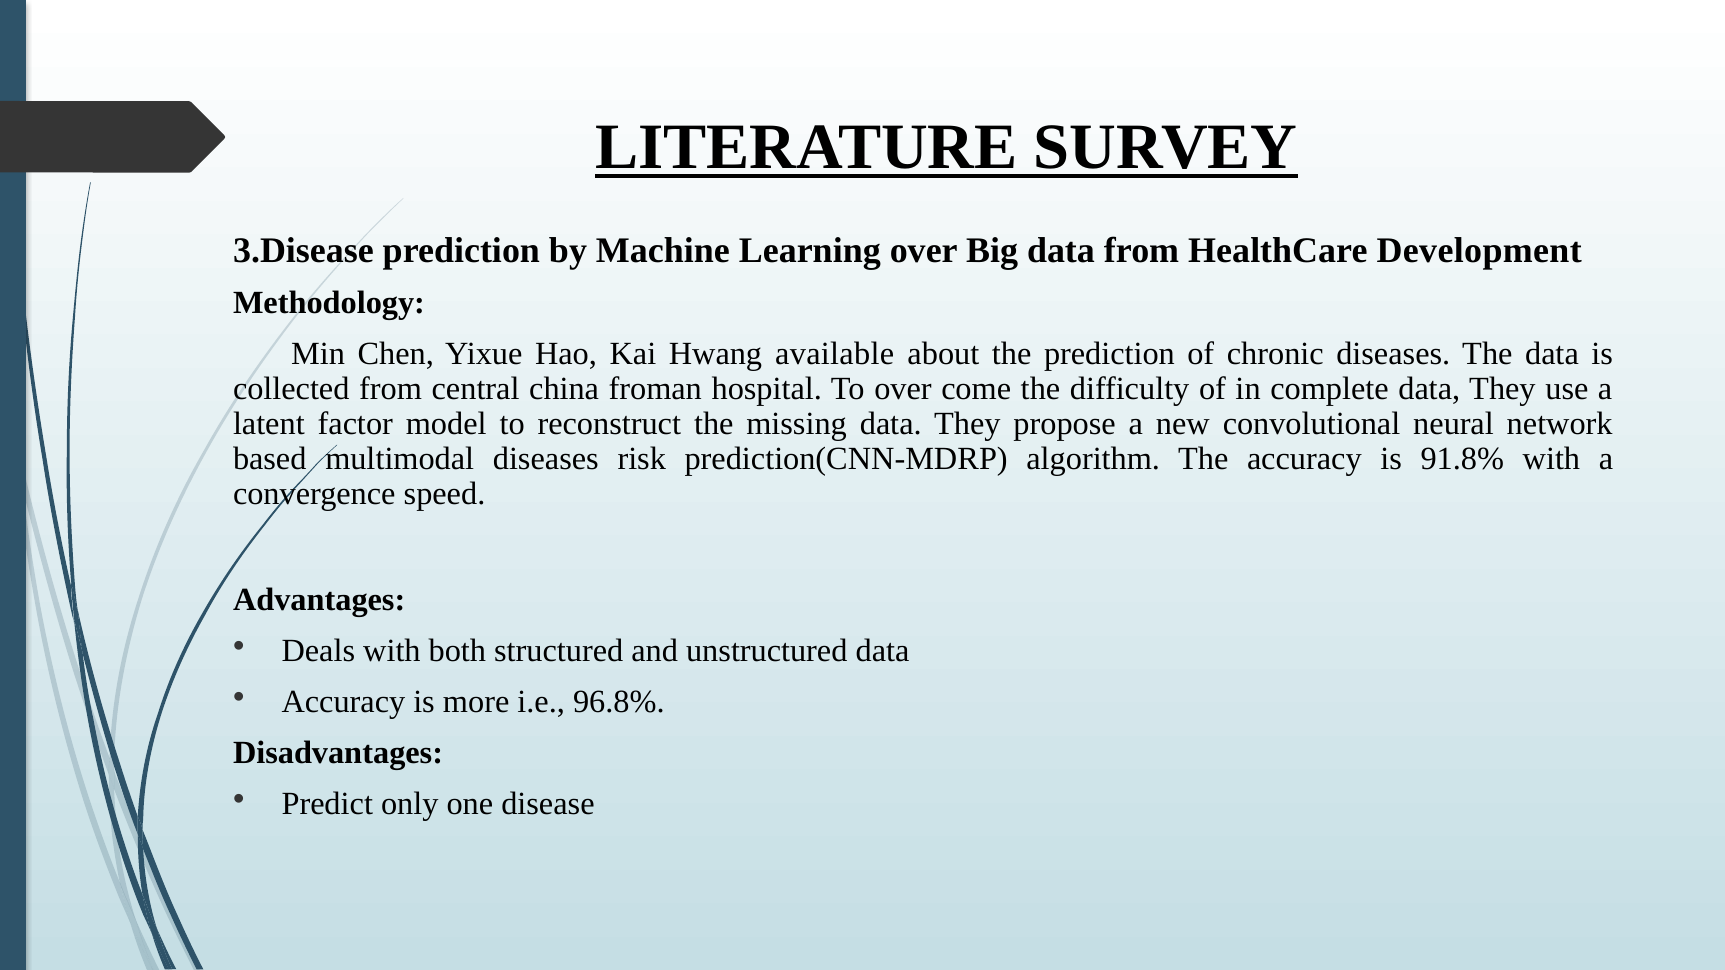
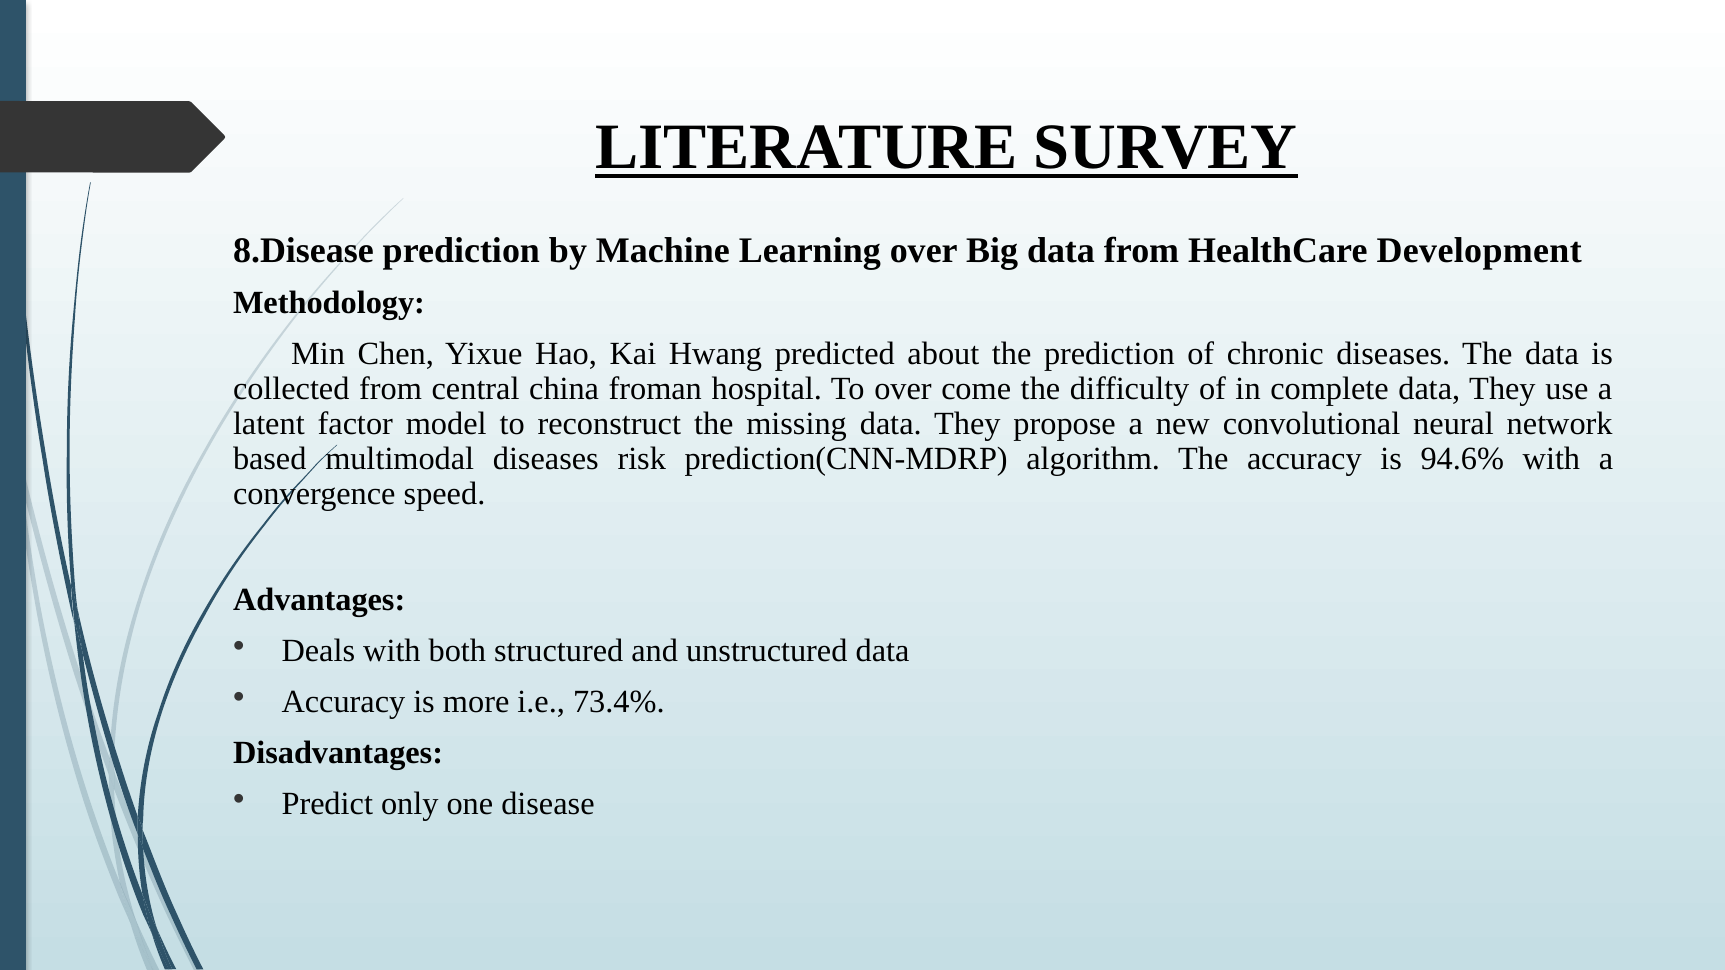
3.Disease: 3.Disease -> 8.Disease
available: available -> predicted
91.8%: 91.8% -> 94.6%
96.8%: 96.8% -> 73.4%
